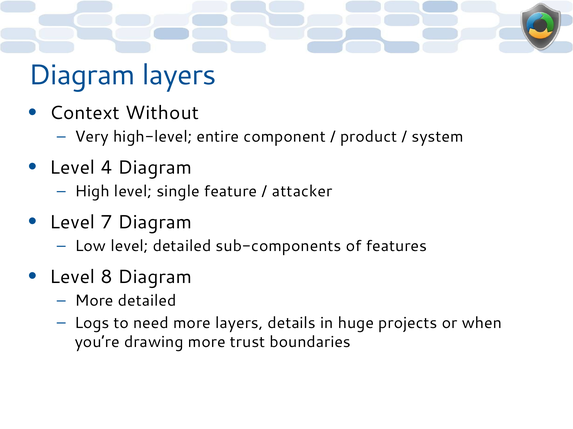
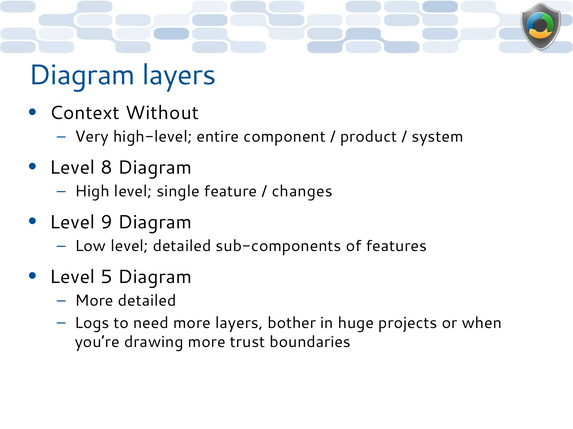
4: 4 -> 8
attacker: attacker -> changes
7: 7 -> 9
8: 8 -> 5
details: details -> bother
